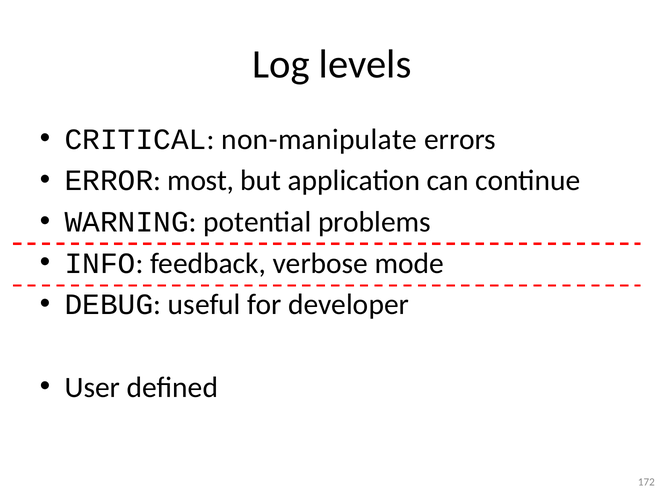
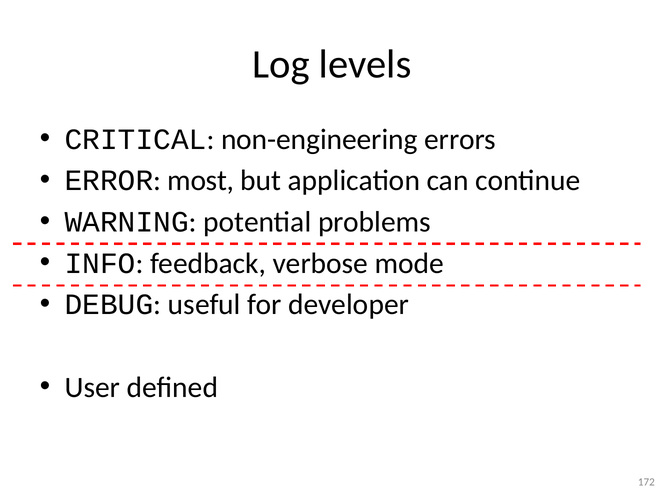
non-manipulate: non-manipulate -> non-engineering
